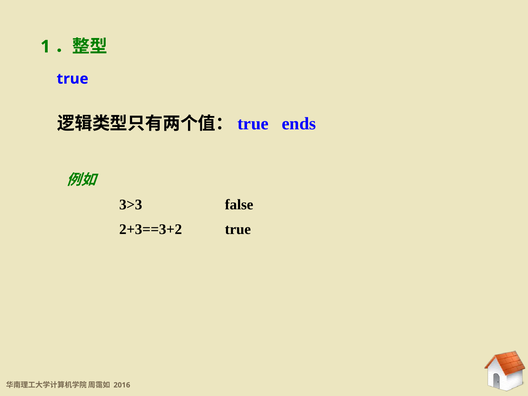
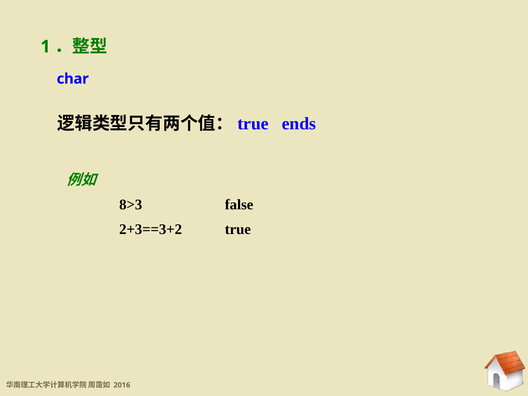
true at (73, 79): true -> char
3>3: 3>3 -> 8>3
